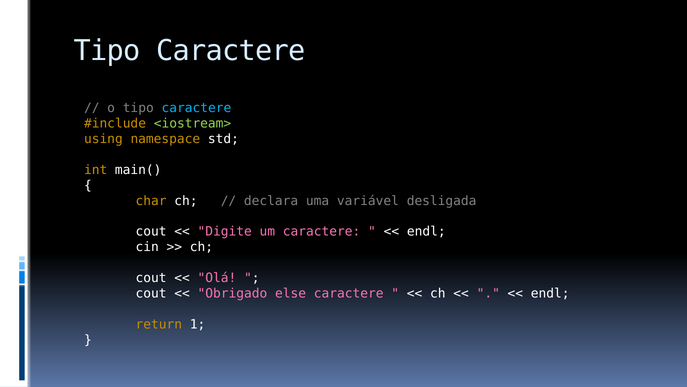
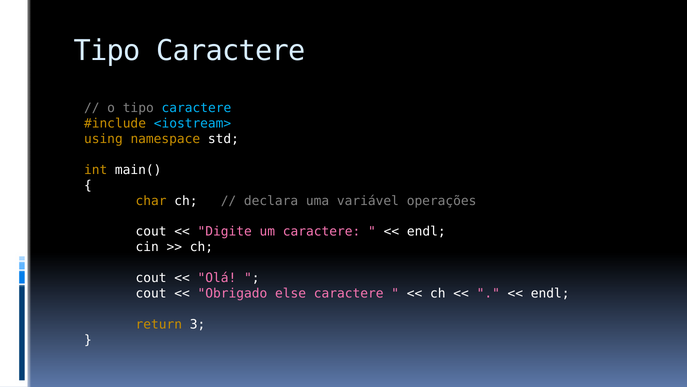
<iostream> colour: light green -> light blue
desligada: desligada -> operações
1: 1 -> 3
